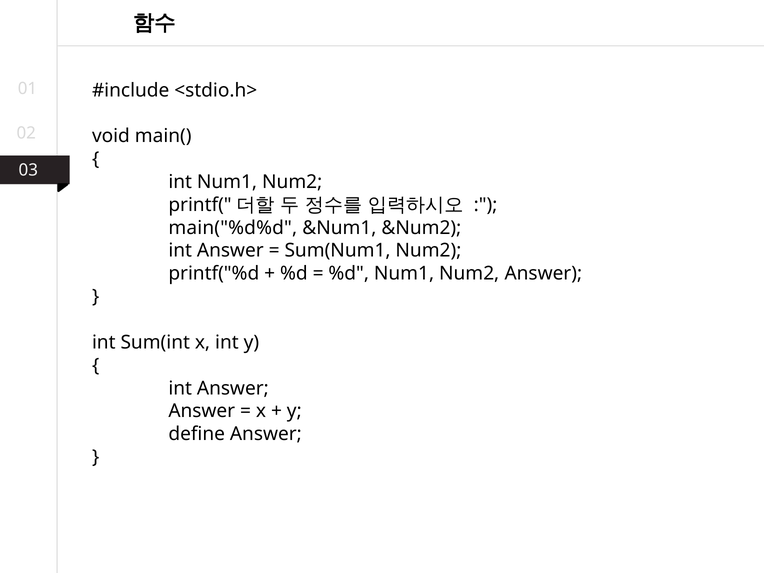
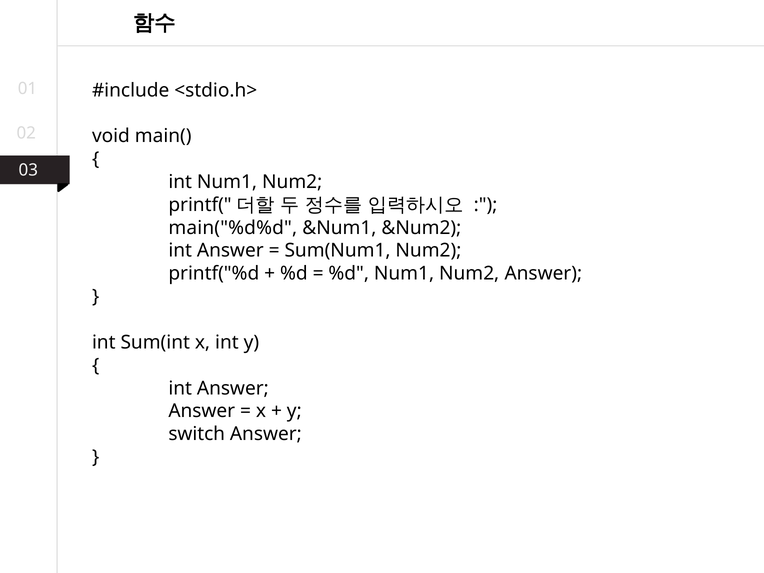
define: define -> switch
